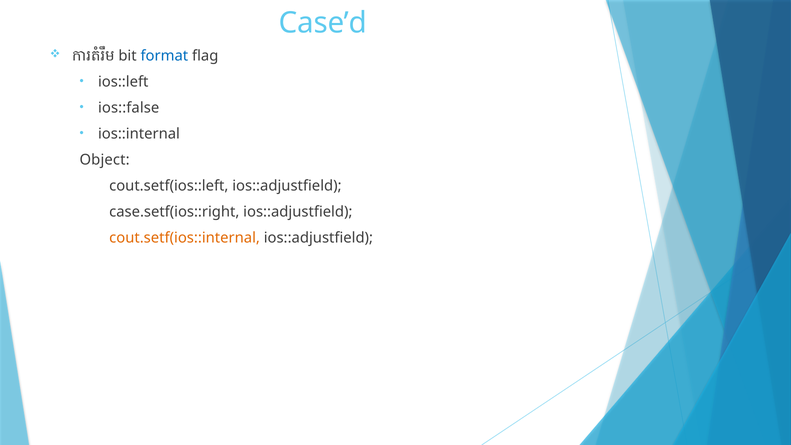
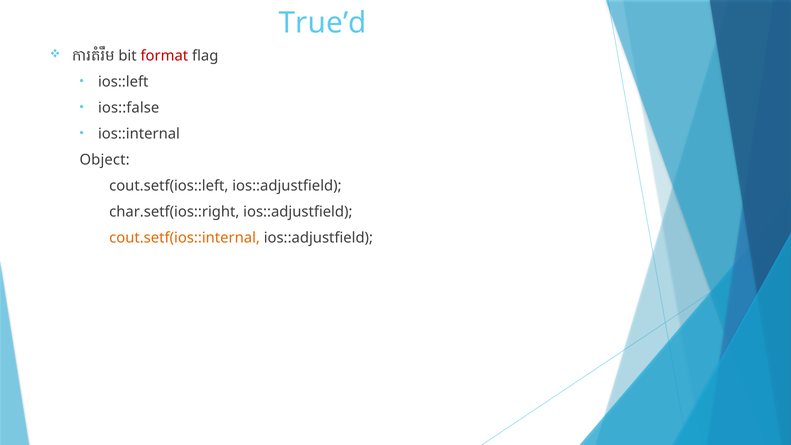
Case’d: Case’d -> True’d
format colour: blue -> red
case.setf(ios::right: case.setf(ios::right -> char.setf(ios::right
